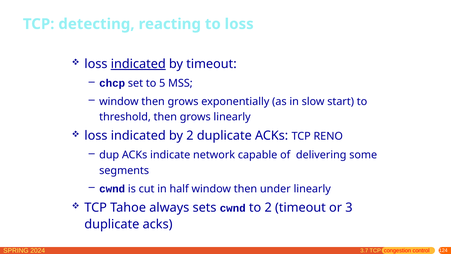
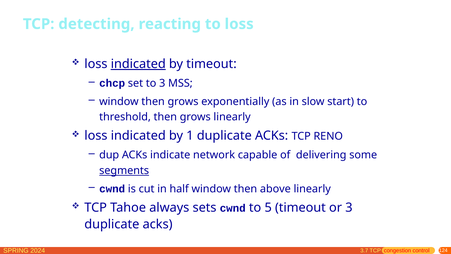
to 5: 5 -> 3
by 2: 2 -> 1
segments underline: none -> present
under: under -> above
to 2: 2 -> 5
